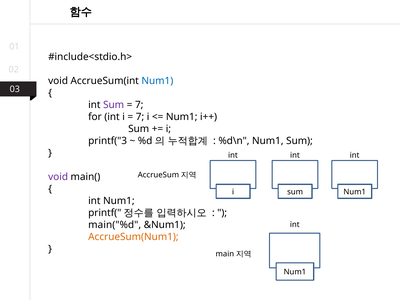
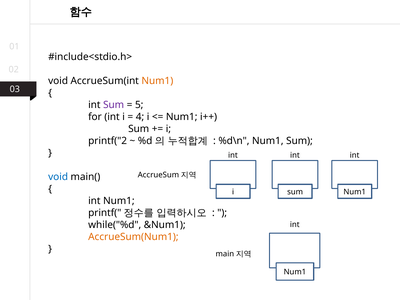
Num1 at (157, 81) colour: blue -> orange
7 at (139, 105): 7 -> 5
7 at (140, 117): 7 -> 4
printf("3: printf("3 -> printf("2
void at (58, 177) colour: purple -> blue
main("%d: main("%d -> while("%d
